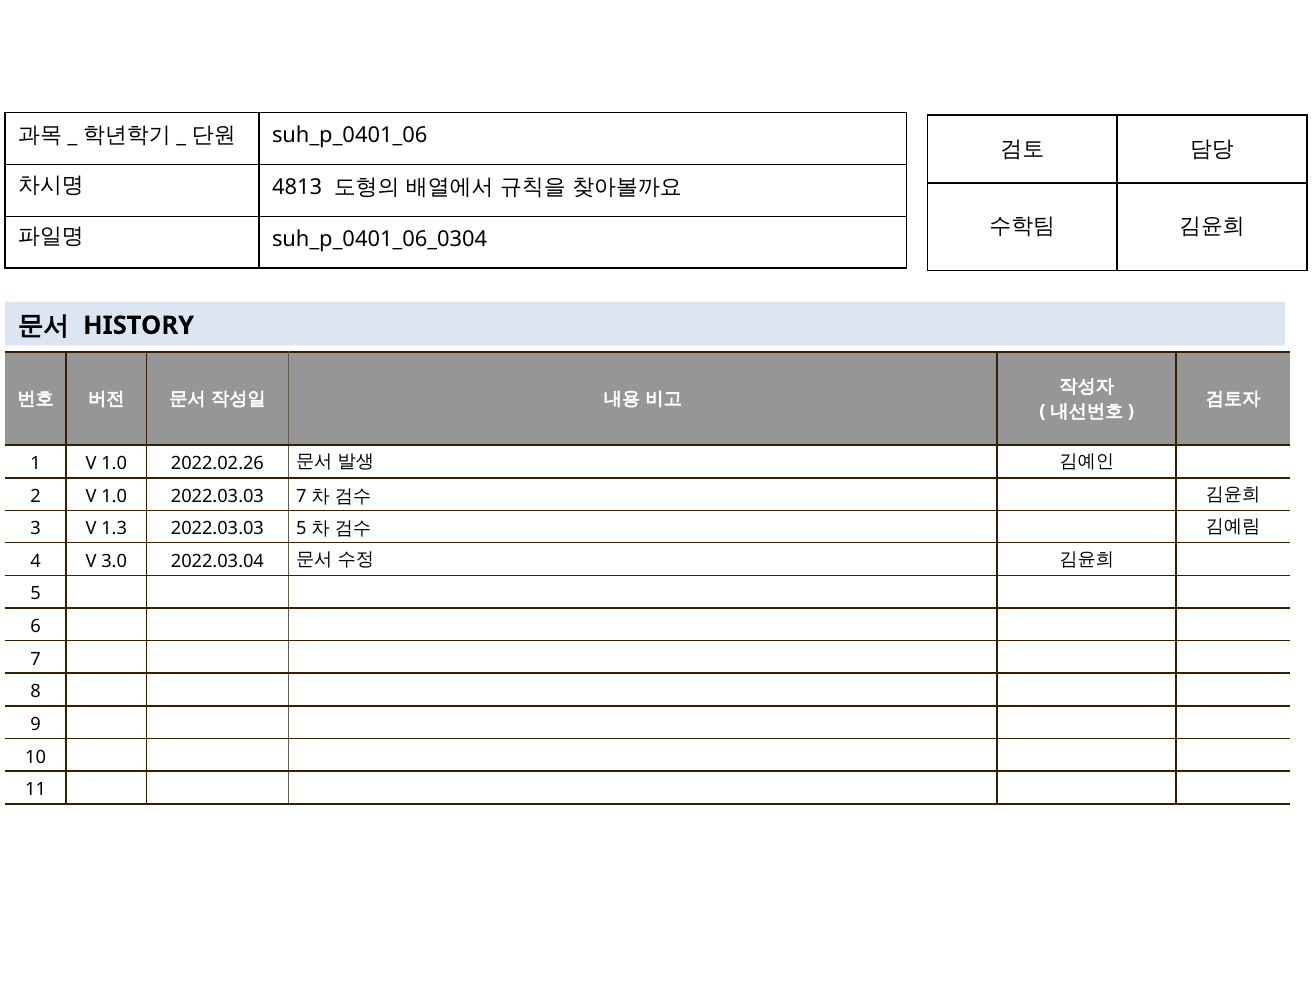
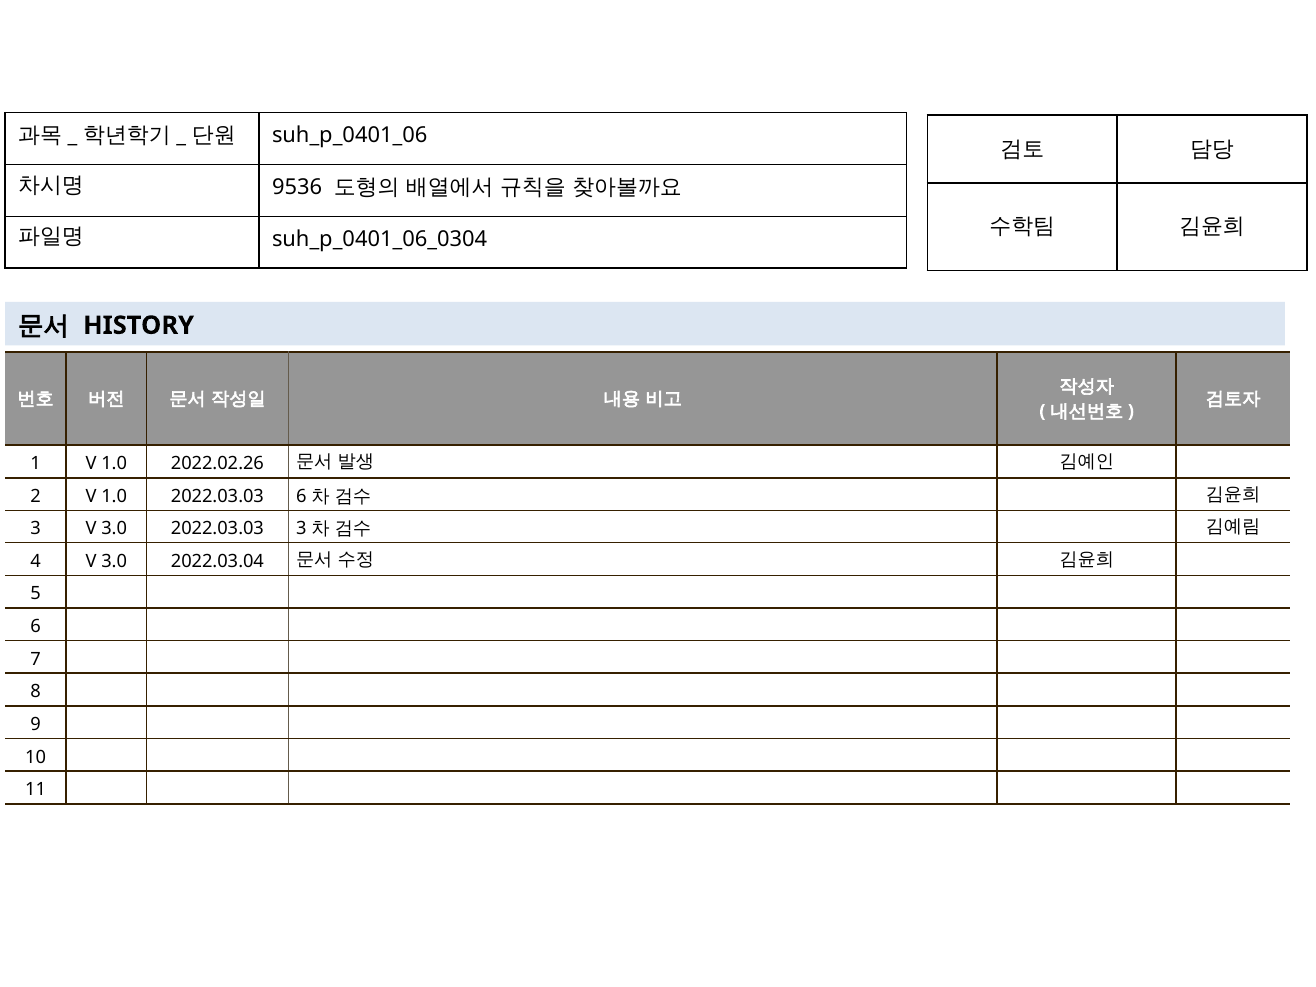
4813: 4813 -> 9536
2022.03.03 7: 7 -> 6
3 V 1.3: 1.3 -> 3.0
2022.03.03 5: 5 -> 3
